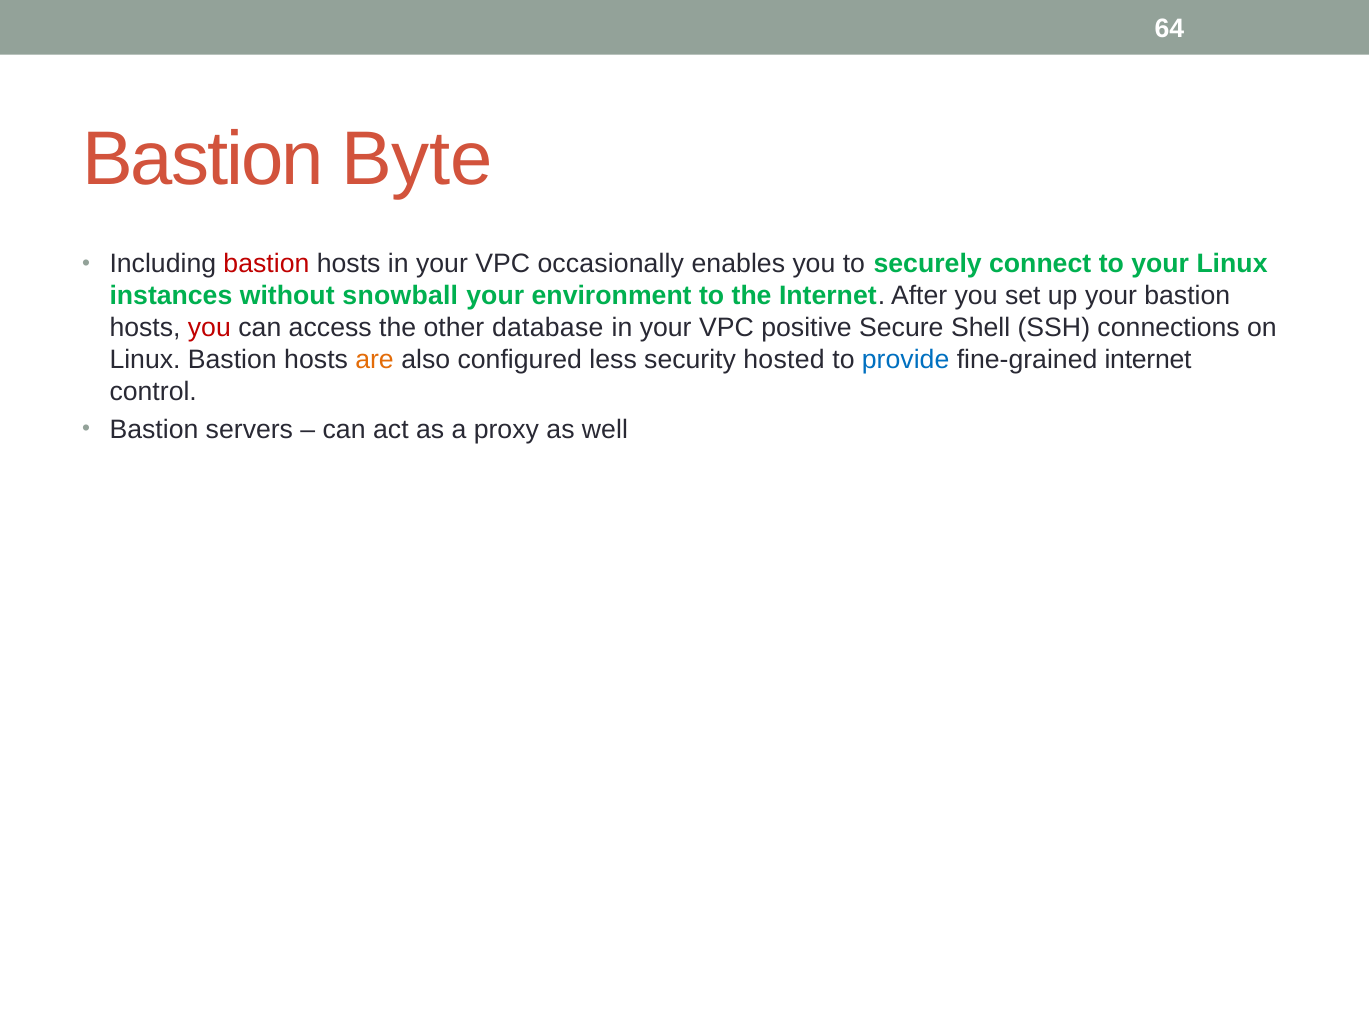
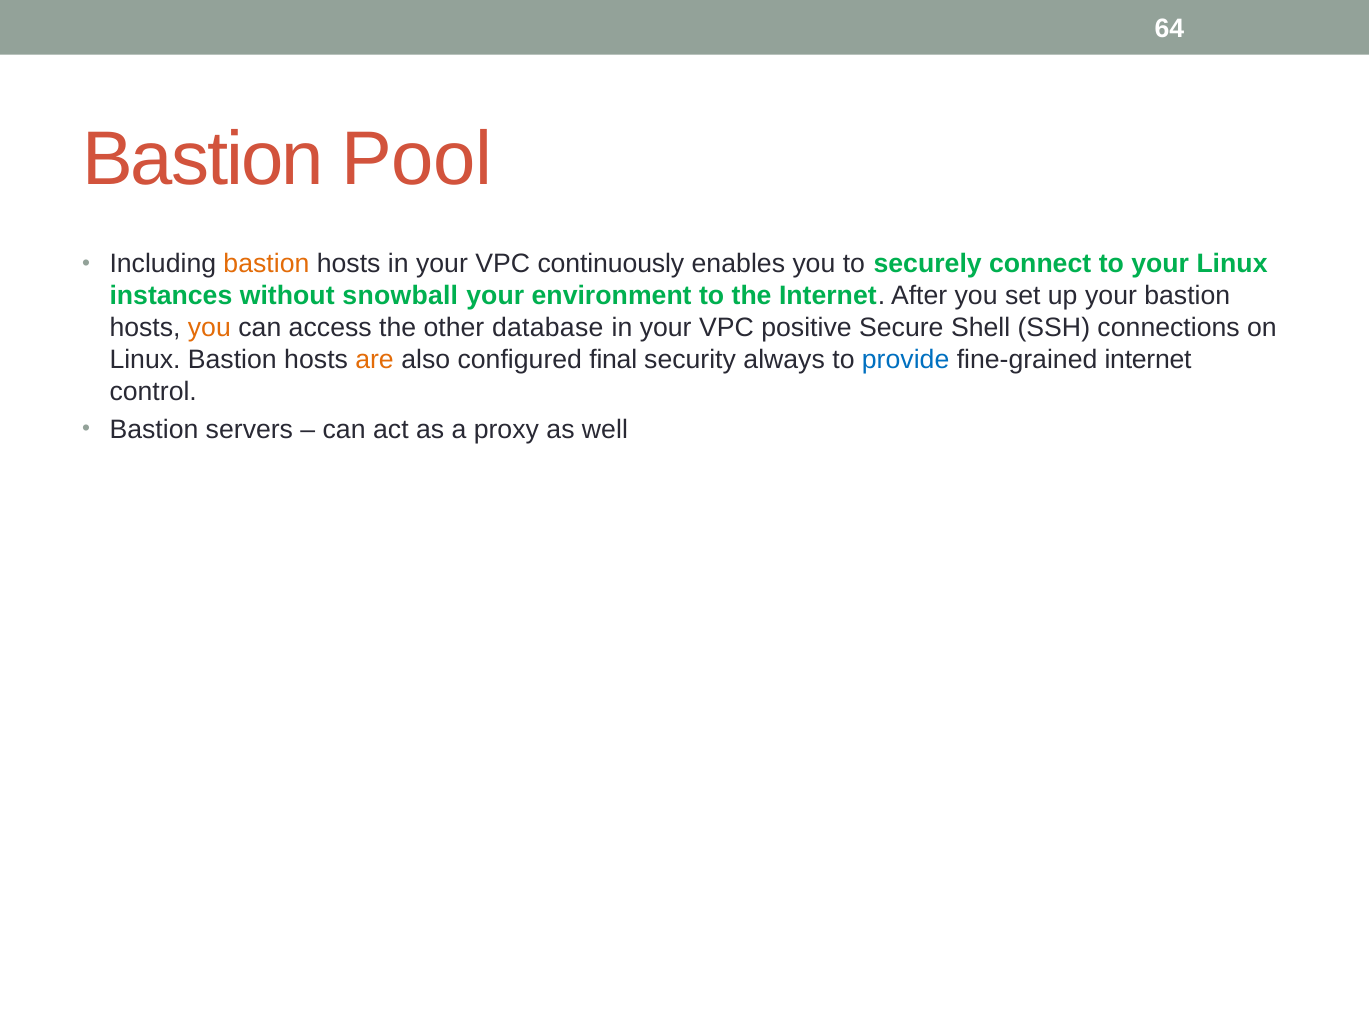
Byte: Byte -> Pool
bastion at (266, 264) colour: red -> orange
occasionally: occasionally -> continuously
you at (209, 328) colour: red -> orange
less: less -> final
hosted: hosted -> always
